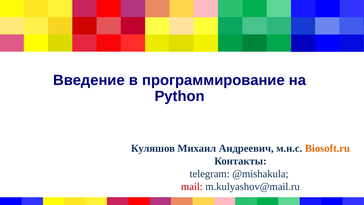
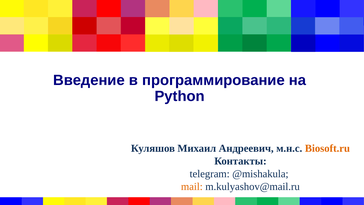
mail colour: red -> orange
